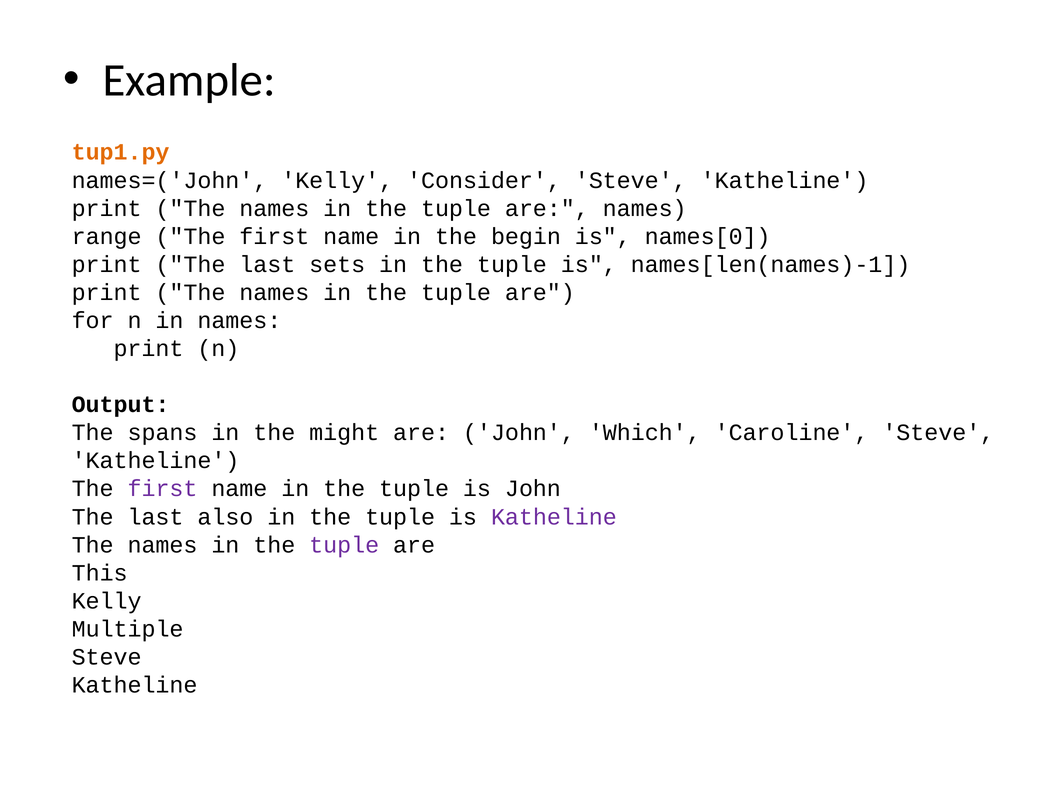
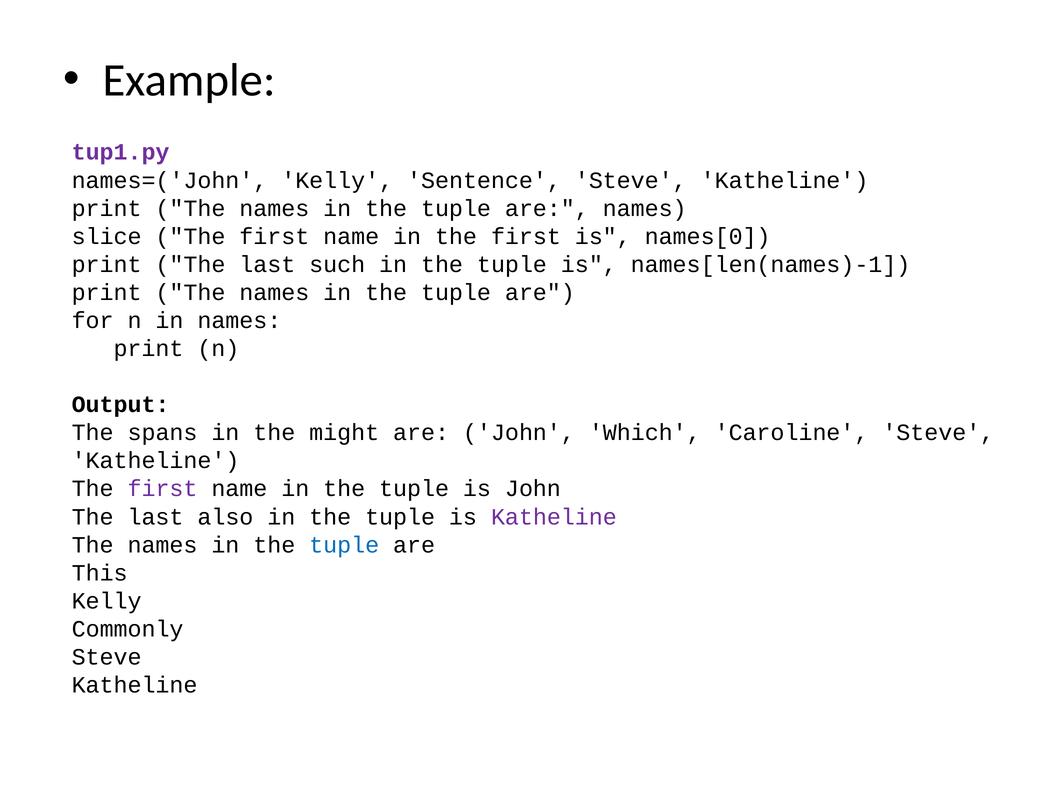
tup1.py colour: orange -> purple
Consider: Consider -> Sentence
range: range -> slice
in the begin: begin -> first
sets: sets -> such
tuple at (344, 545) colour: purple -> blue
Multiple: Multiple -> Commonly
